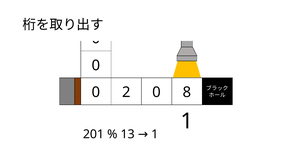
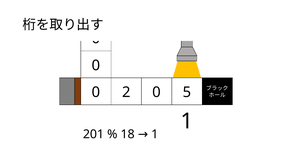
8: 8 -> 5
13: 13 -> 18
